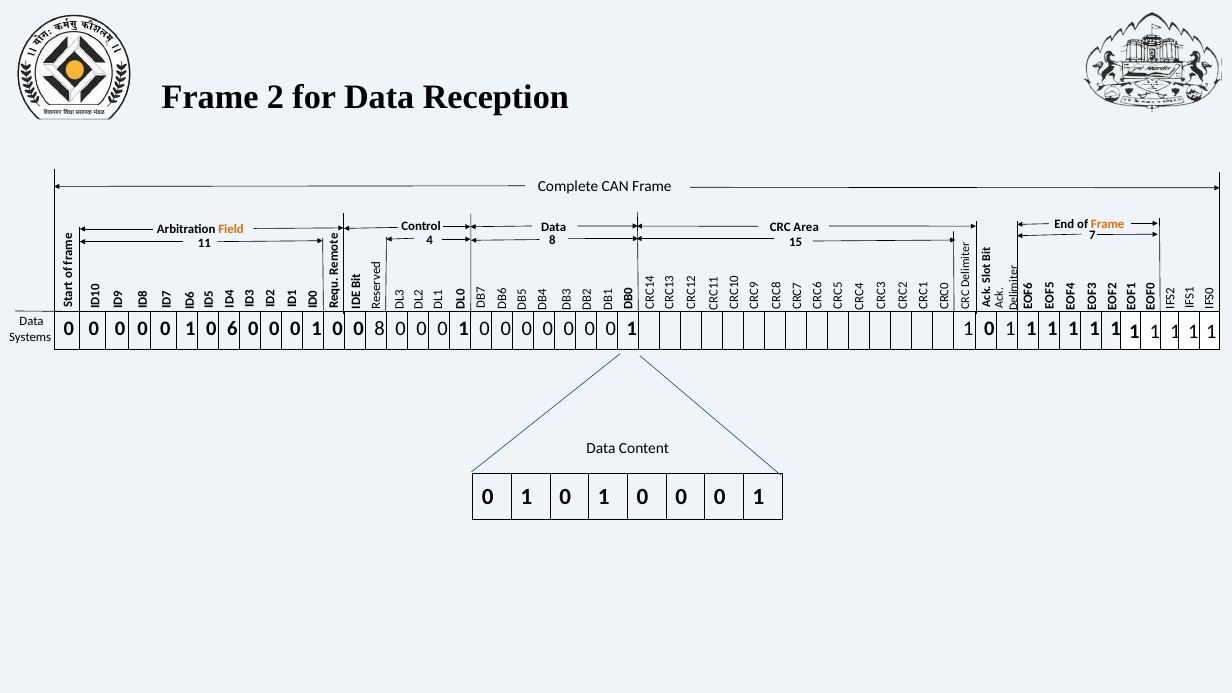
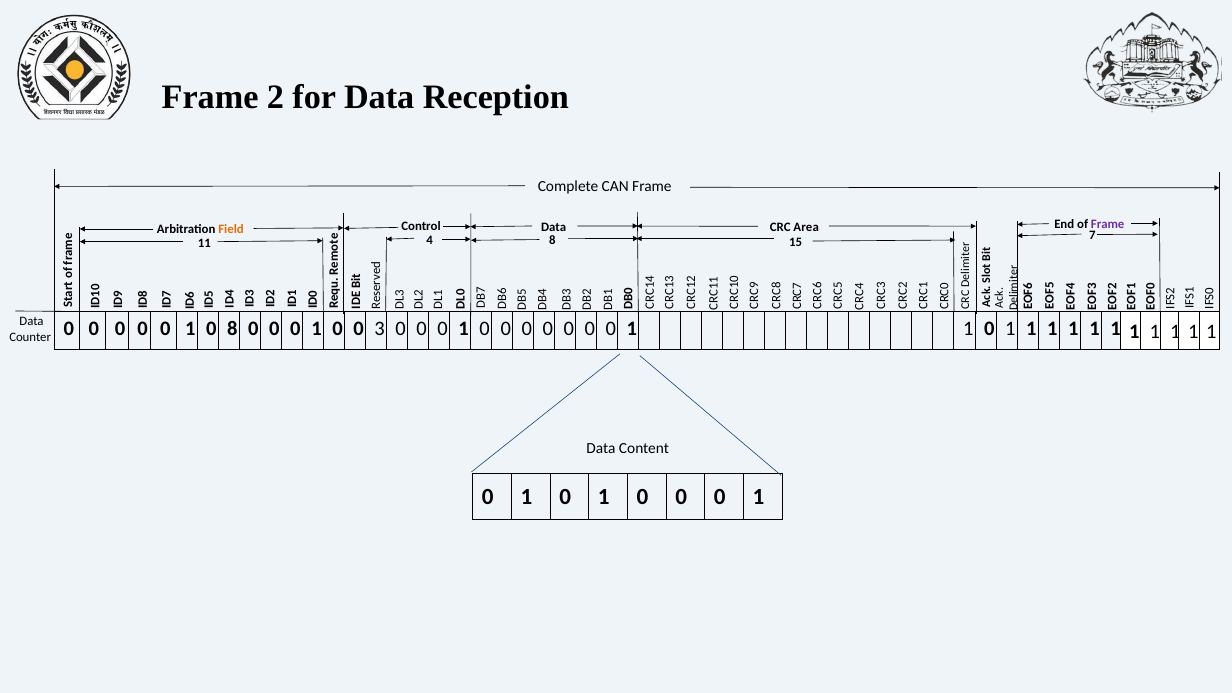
Frame at (1108, 224) colour: orange -> purple
0 6: 6 -> 8
0 8: 8 -> 3
Systems: Systems -> Counter
